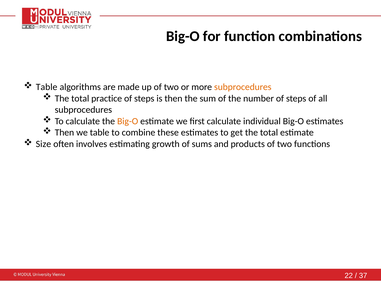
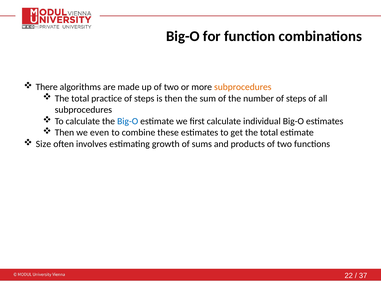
Table at (47, 87): Table -> There
Big-O at (128, 122) colour: orange -> blue
we table: table -> even
